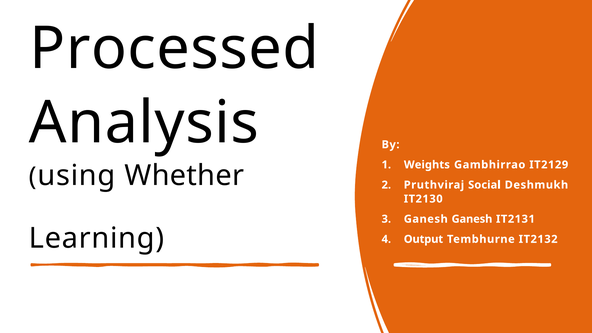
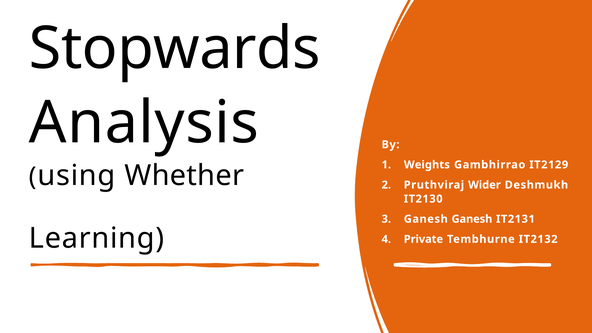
Processed: Processed -> Stopwards
Social: Social -> Wider
Output: Output -> Private
